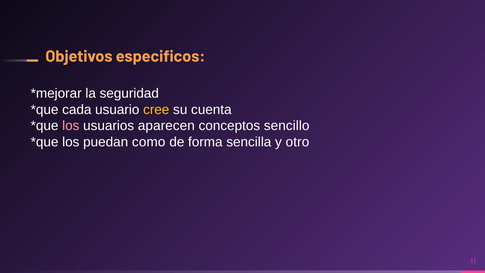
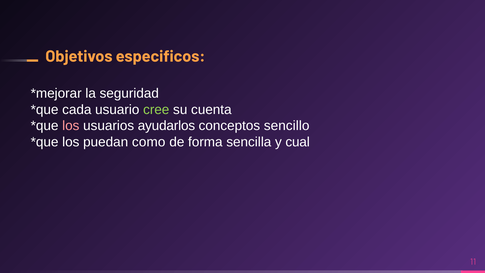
cree colour: yellow -> light green
aparecen: aparecen -> ayudarlos
otro: otro -> cual
